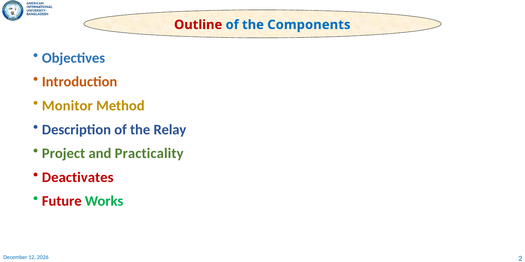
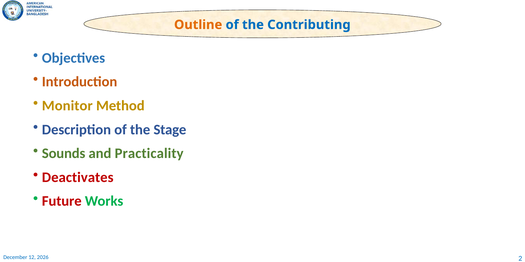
Outline colour: red -> orange
Components: Components -> Contributing
Relay: Relay -> Stage
Project: Project -> Sounds
